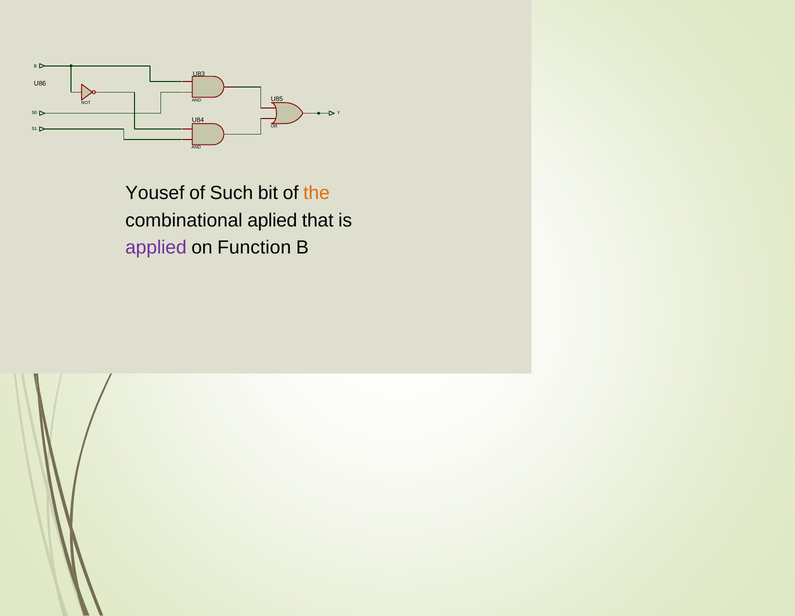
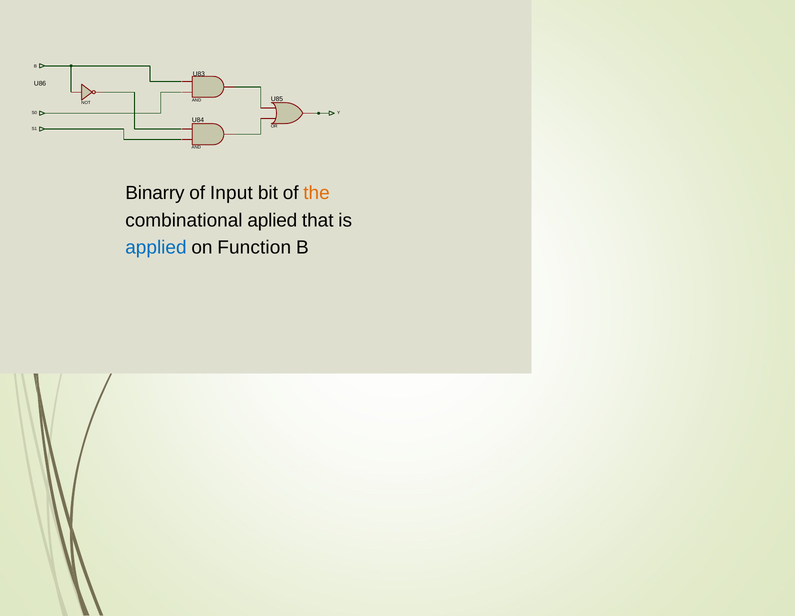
Yousef: Yousef -> Binarry
Such: Such -> Input
applied colour: purple -> blue
